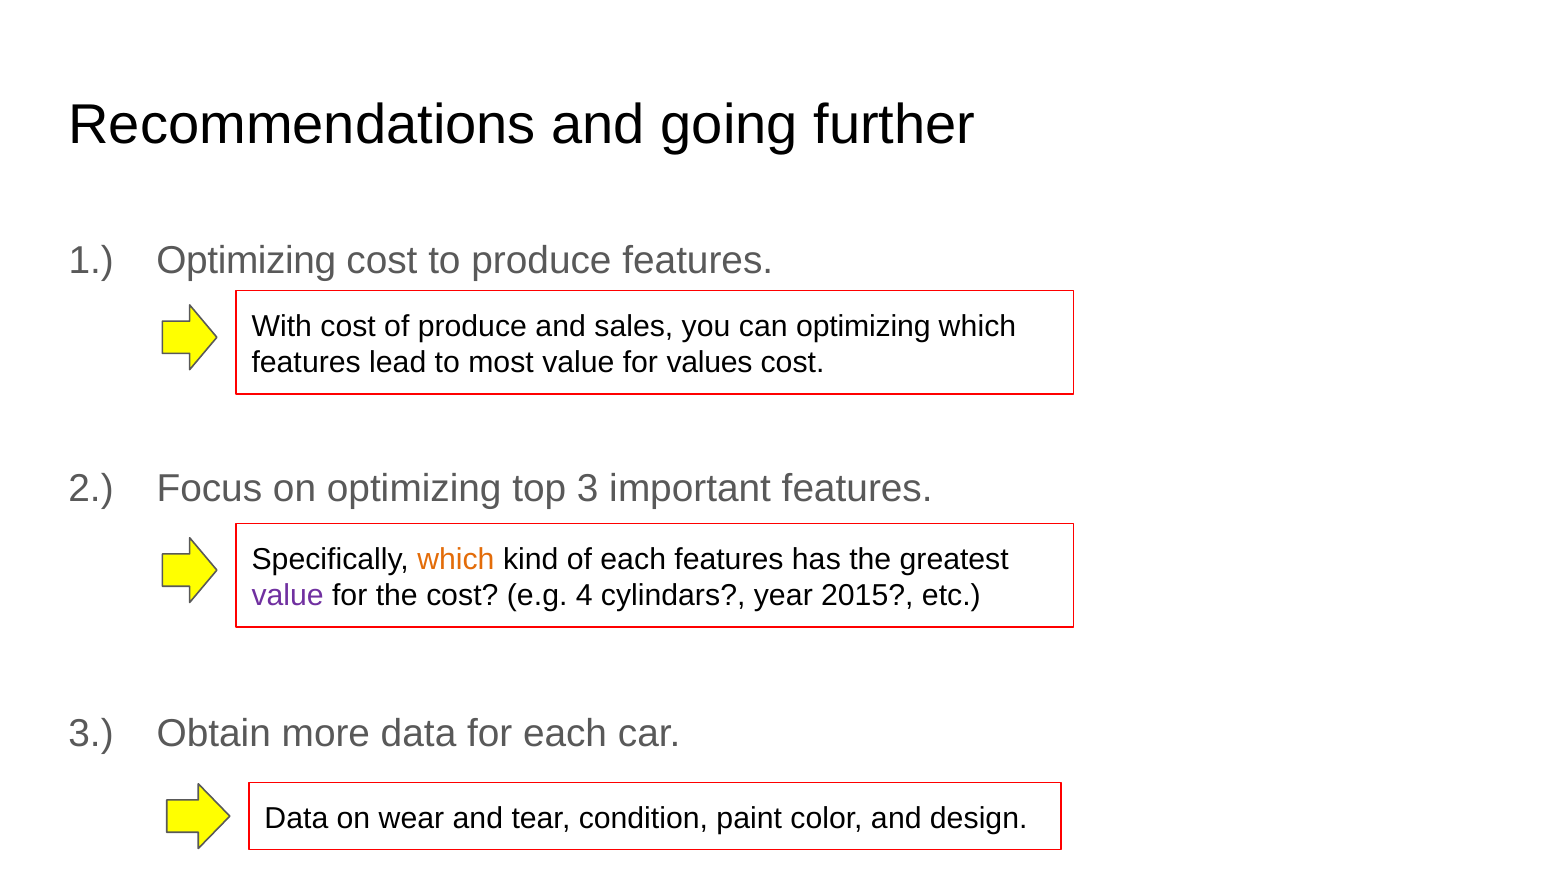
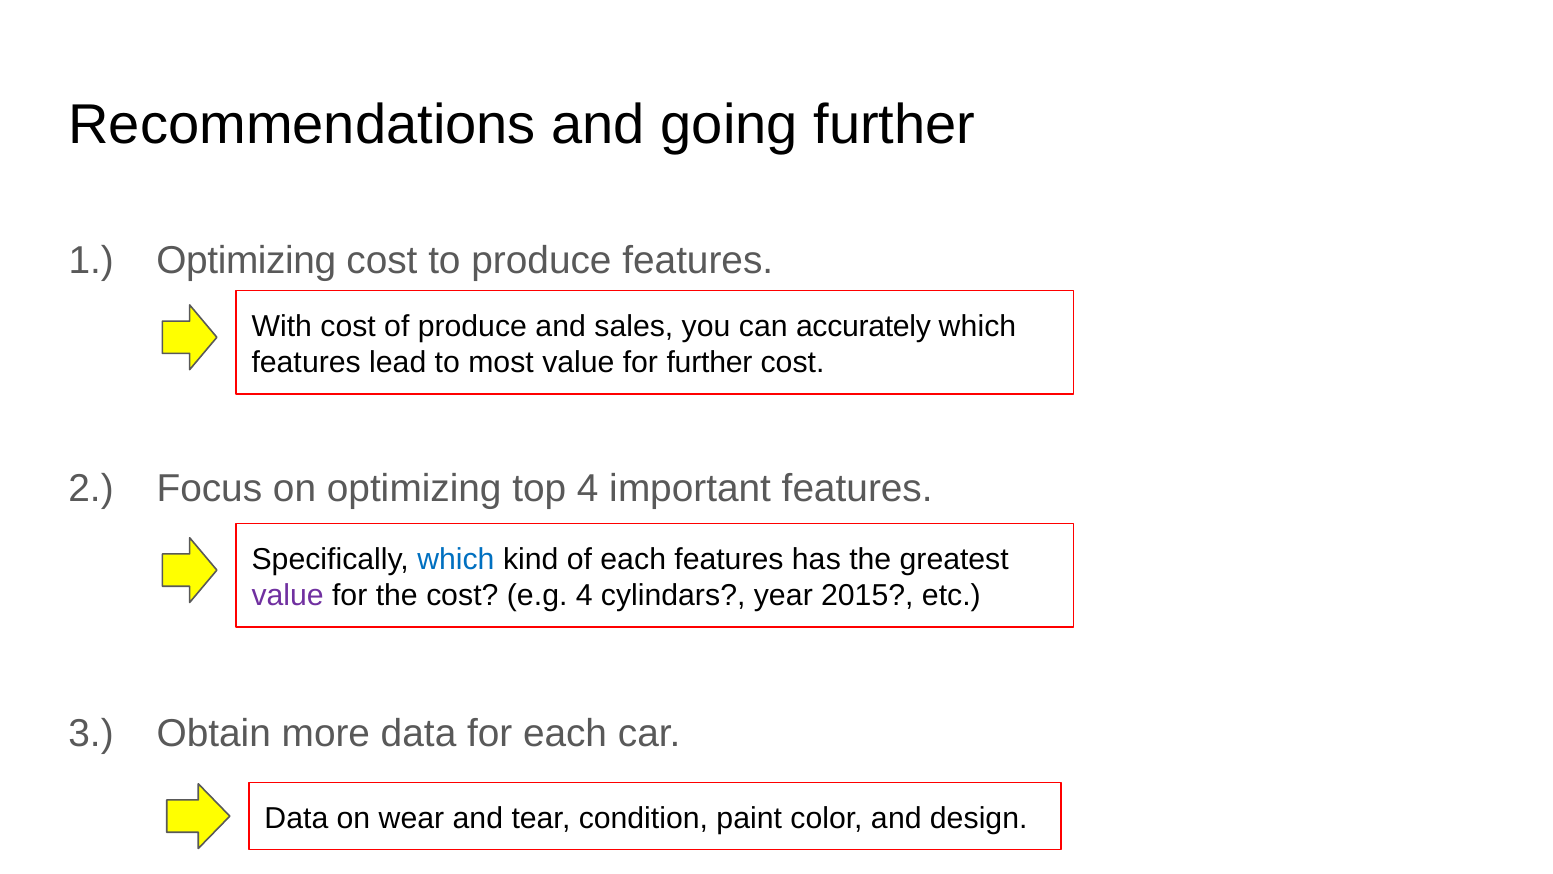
can optimizing: optimizing -> accurately
for values: values -> further
top 3: 3 -> 4
which at (456, 559) colour: orange -> blue
